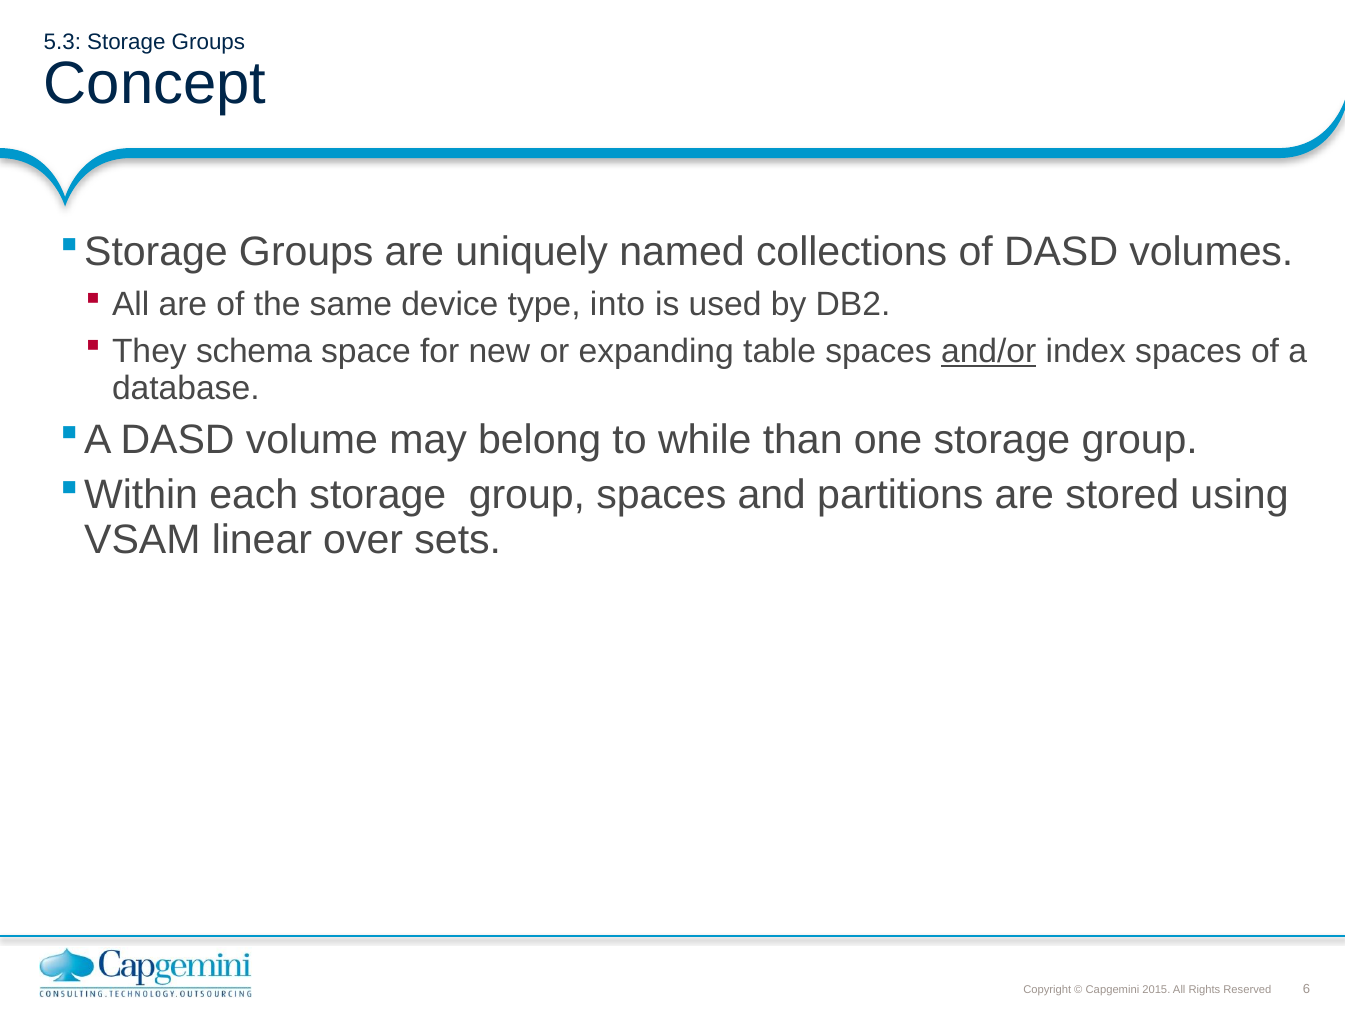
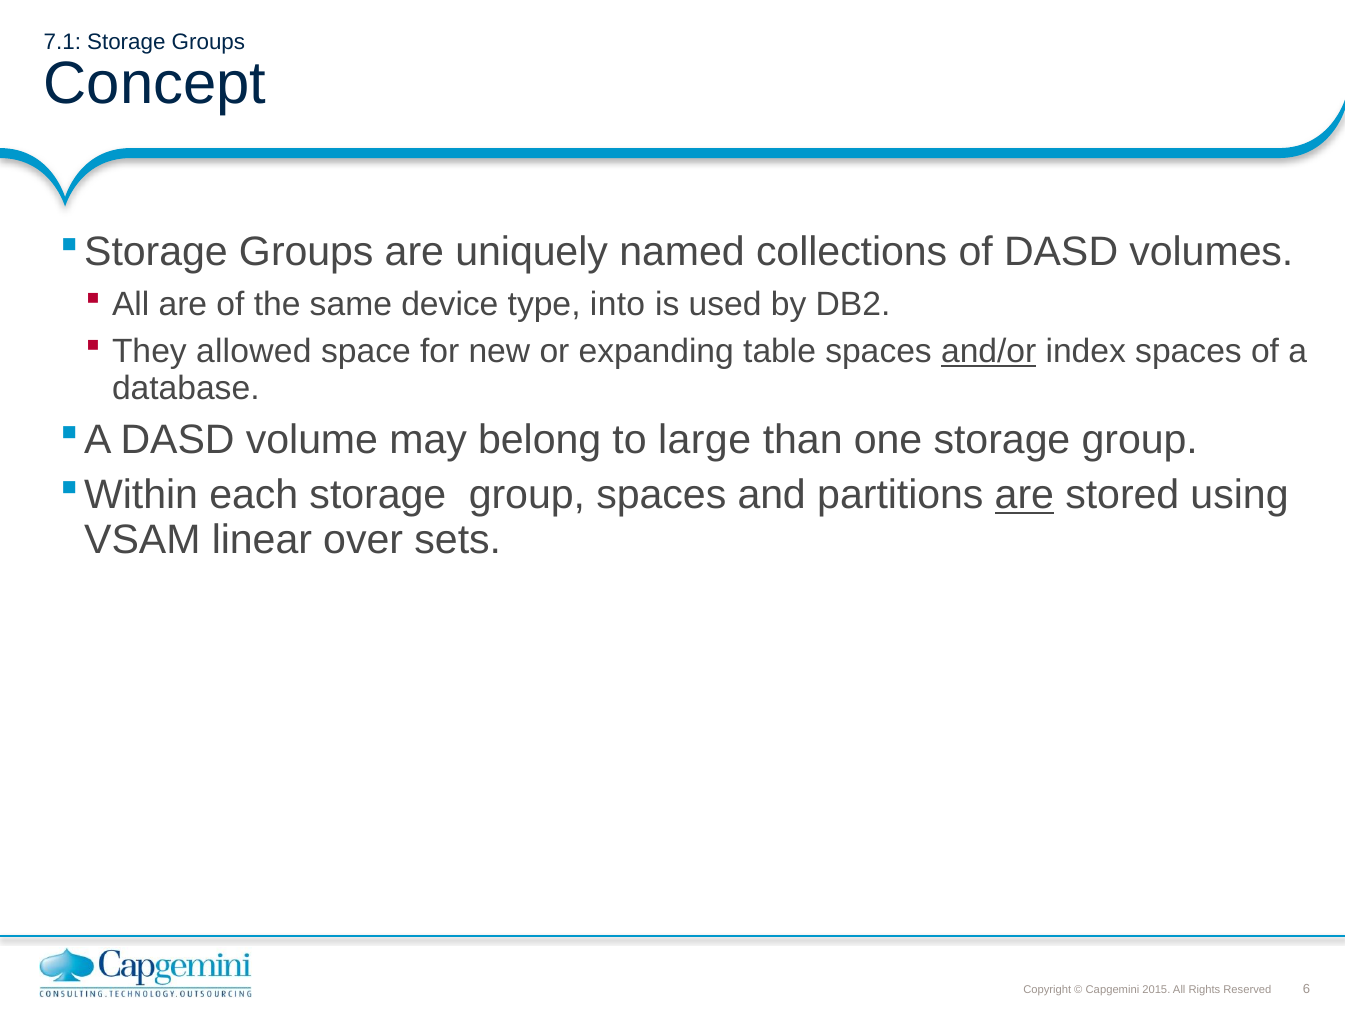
5.3: 5.3 -> 7.1
schema: schema -> allowed
while: while -> large
are at (1024, 495) underline: none -> present
